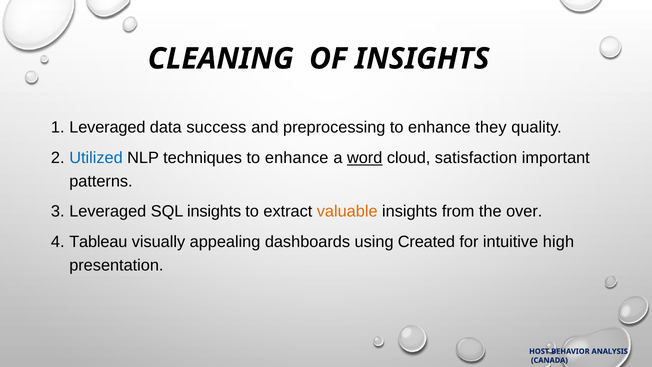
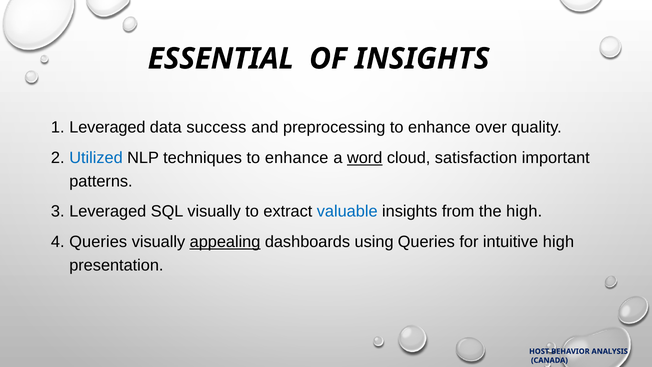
CLEANING: CLEANING -> ESSENTIAL
they: they -> over
SQL insights: insights -> visually
valuable colour: orange -> blue
the over: over -> high
Tableau at (98, 242): Tableau -> Queries
appealing underline: none -> present
using Created: Created -> Queries
